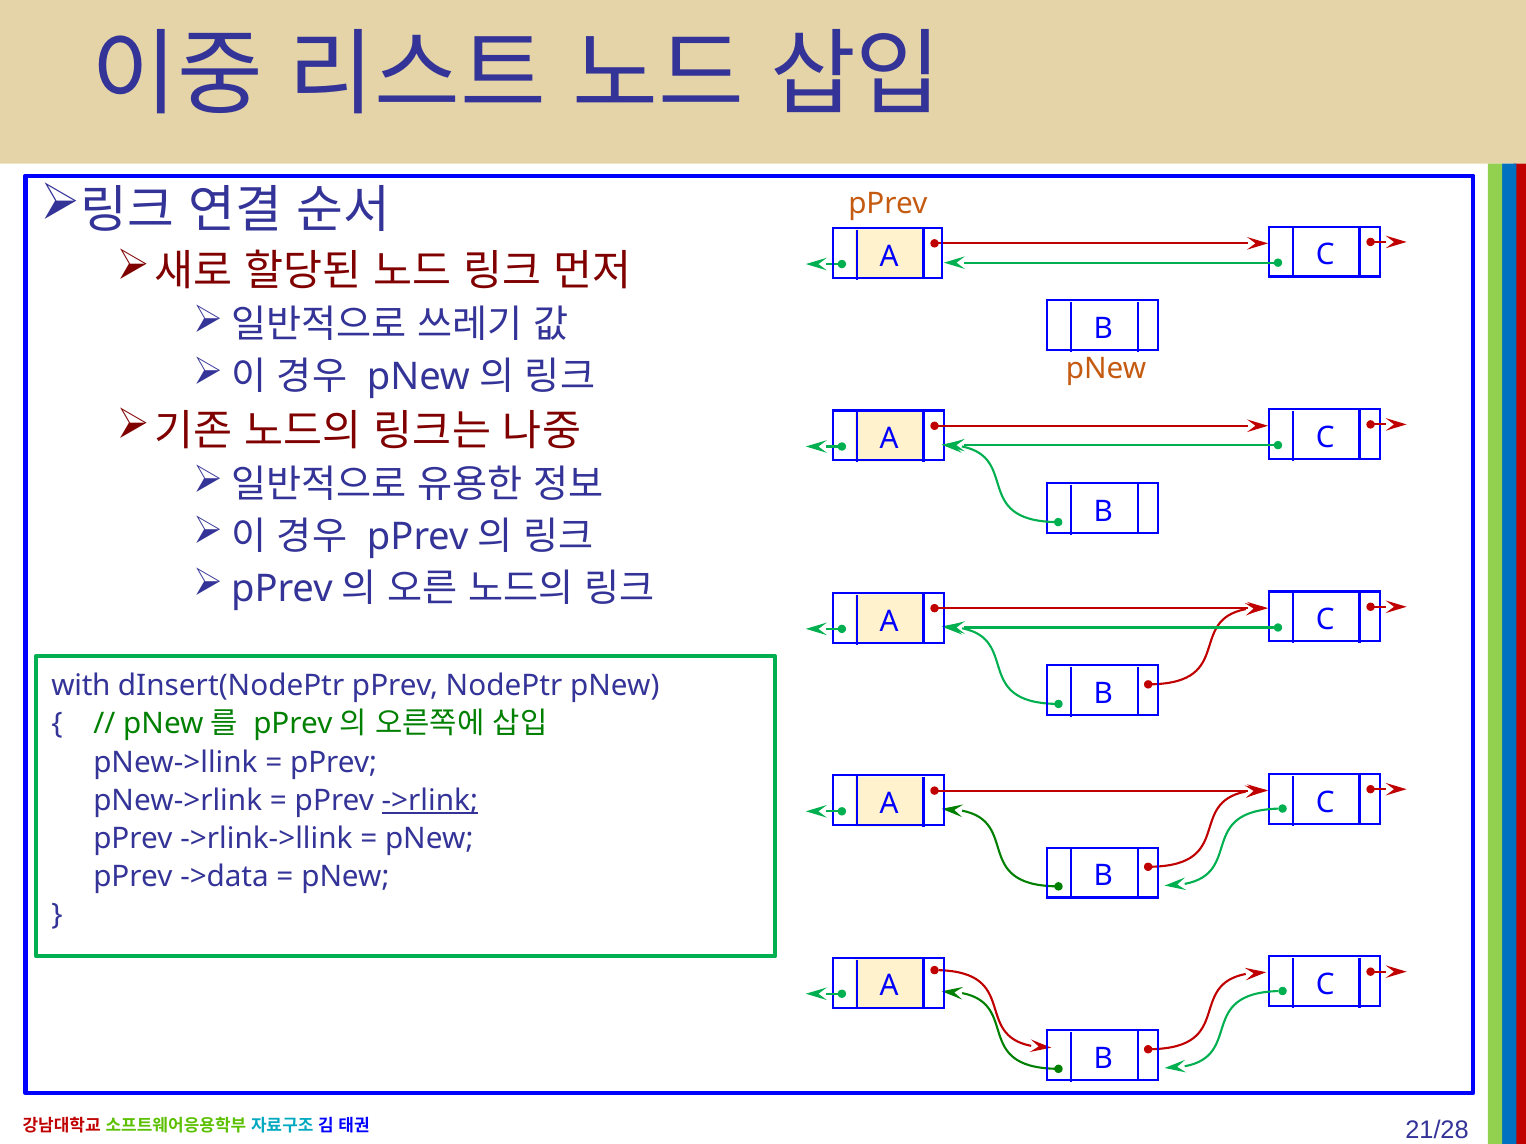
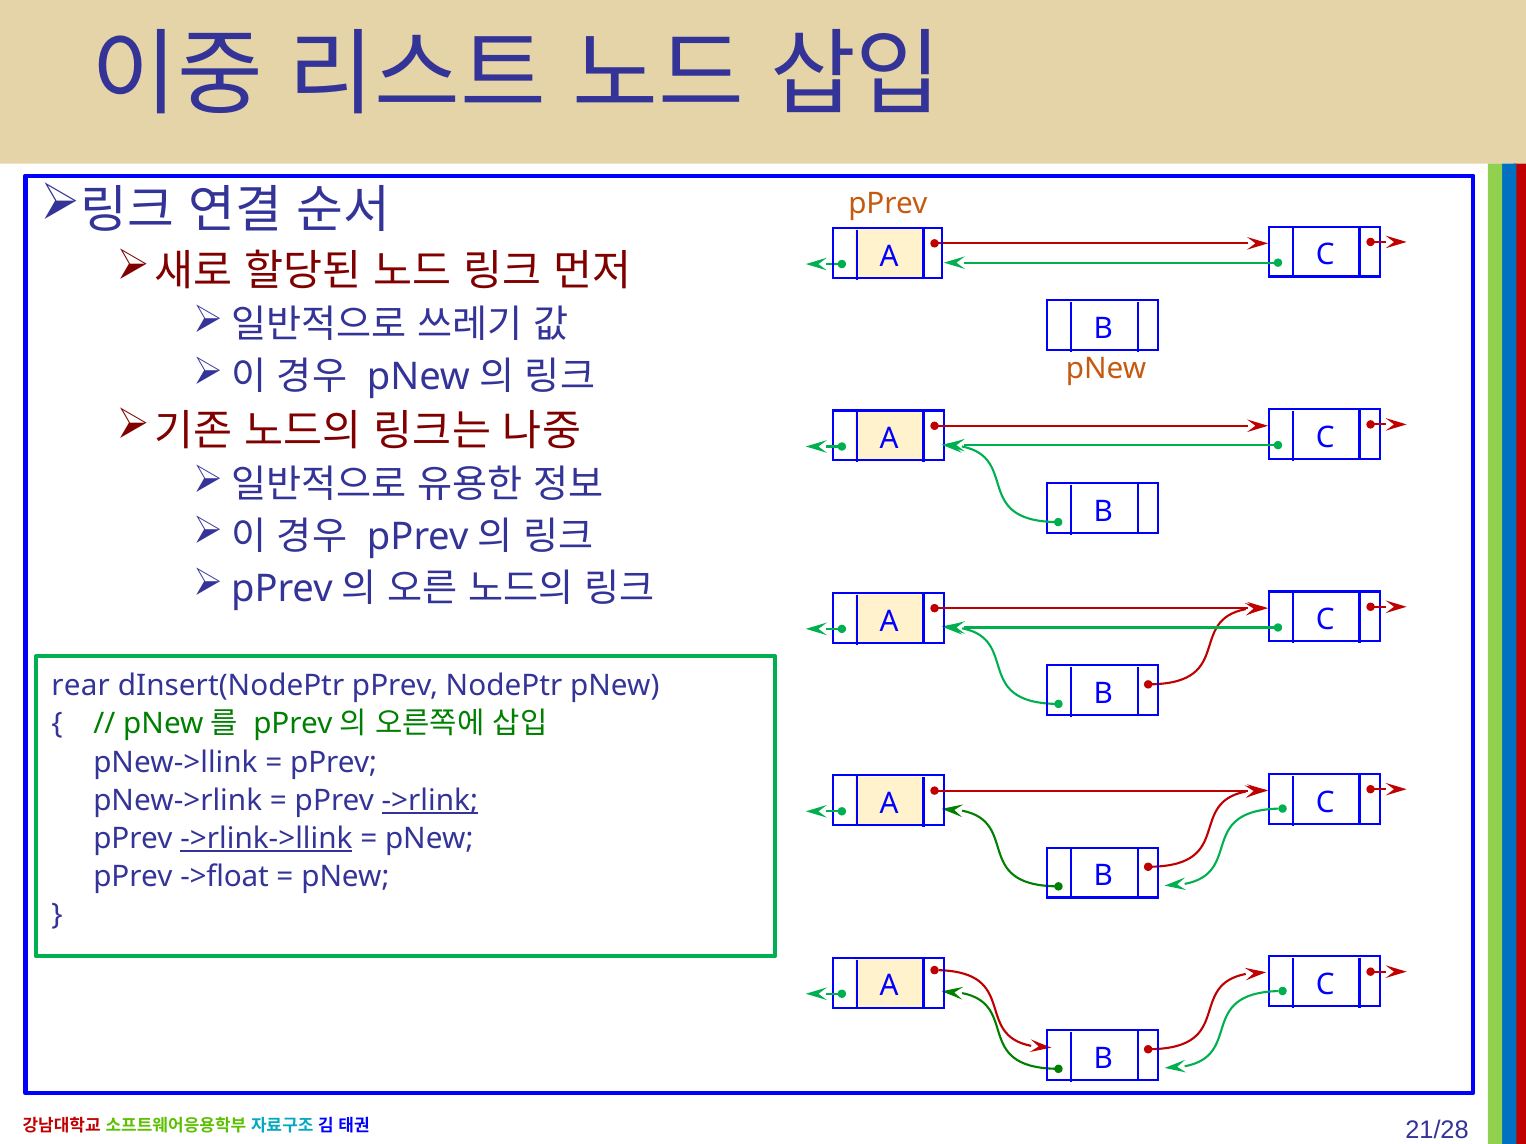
with: with -> rear
->rlink->llink underline: none -> present
->data: ->data -> ->float
